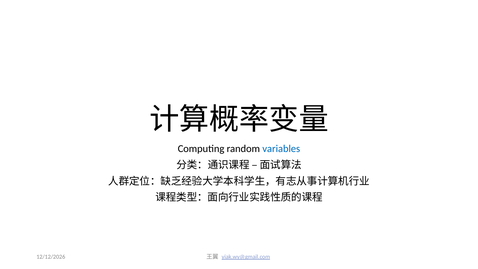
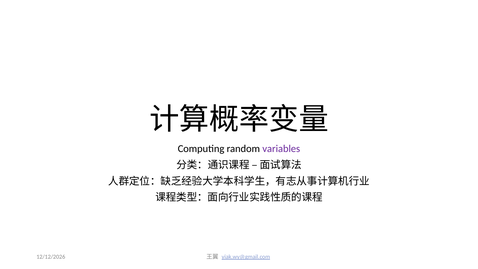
variables colour: blue -> purple
